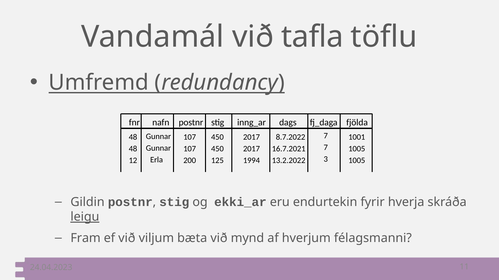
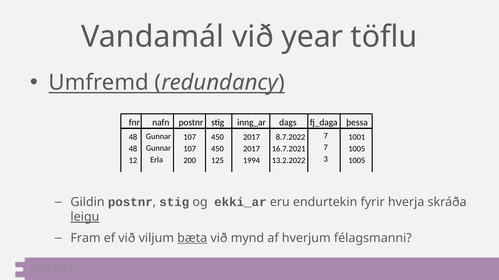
tafla: tafla -> year
fjölda: fjölda -> þessa
bæta underline: none -> present
